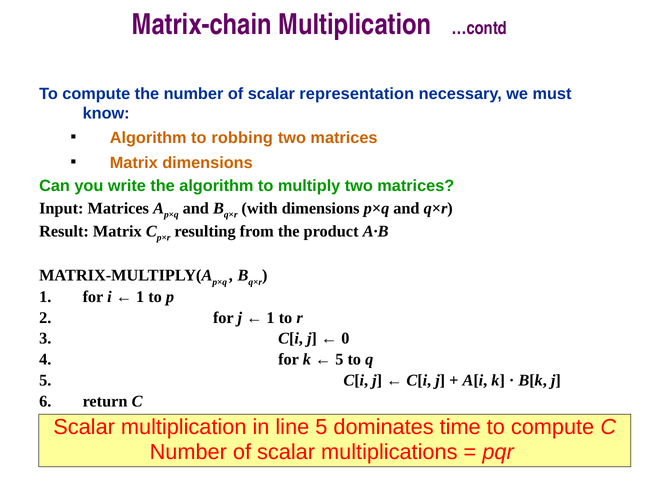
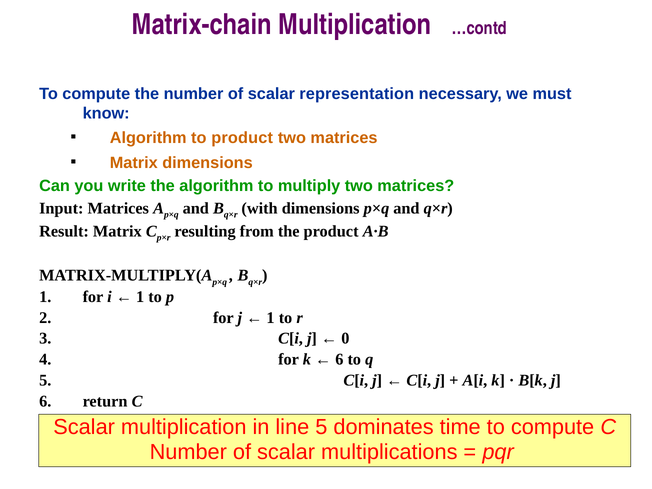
to robbing: robbing -> product
5 at (339, 359): 5 -> 6
